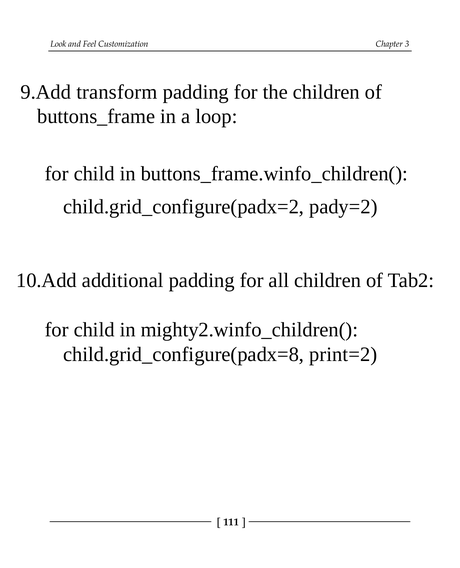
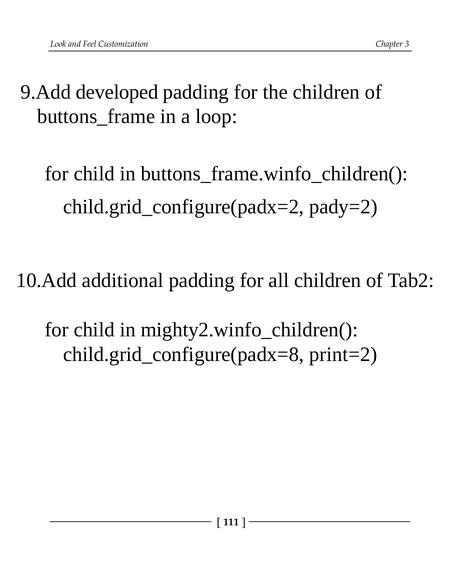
transform: transform -> developed
